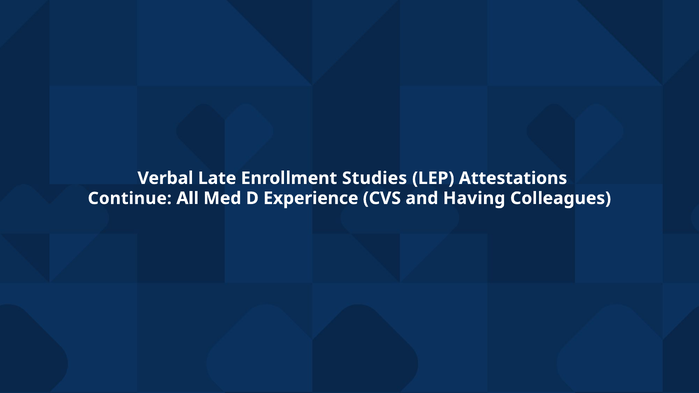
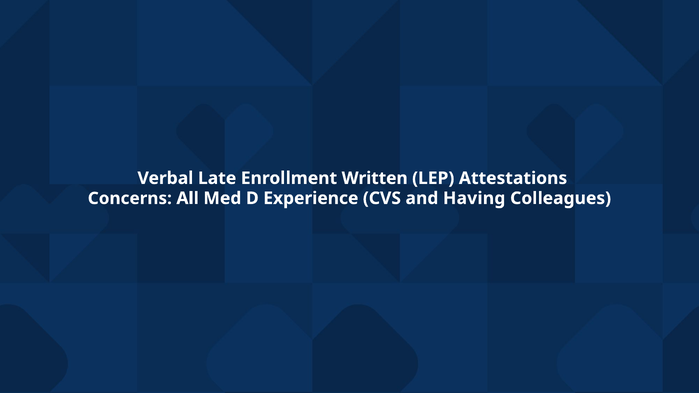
Studies: Studies -> Written
Continue: Continue -> Concerns
